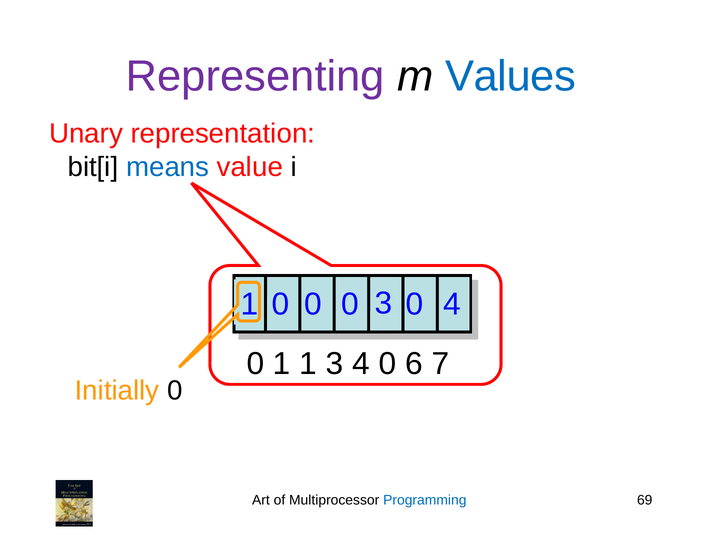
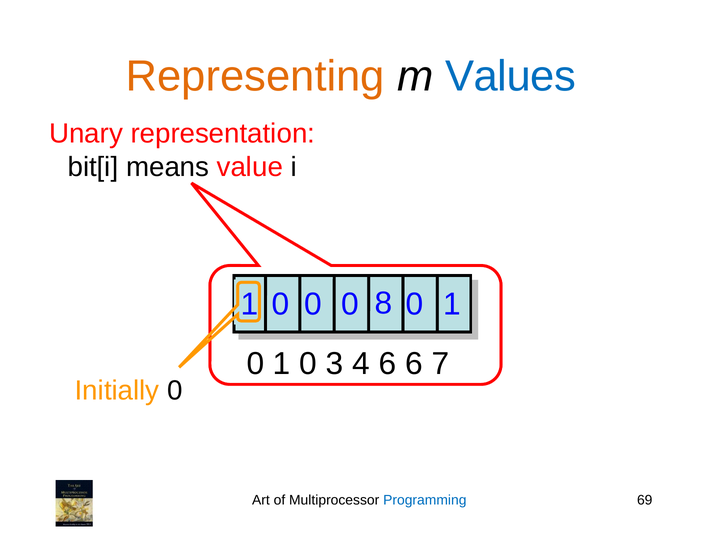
Representing colour: purple -> orange
means colour: blue -> black
4 at (452, 304): 4 -> 1
3 at (384, 303): 3 -> 8
1 1: 1 -> 0
4 0: 0 -> 6
